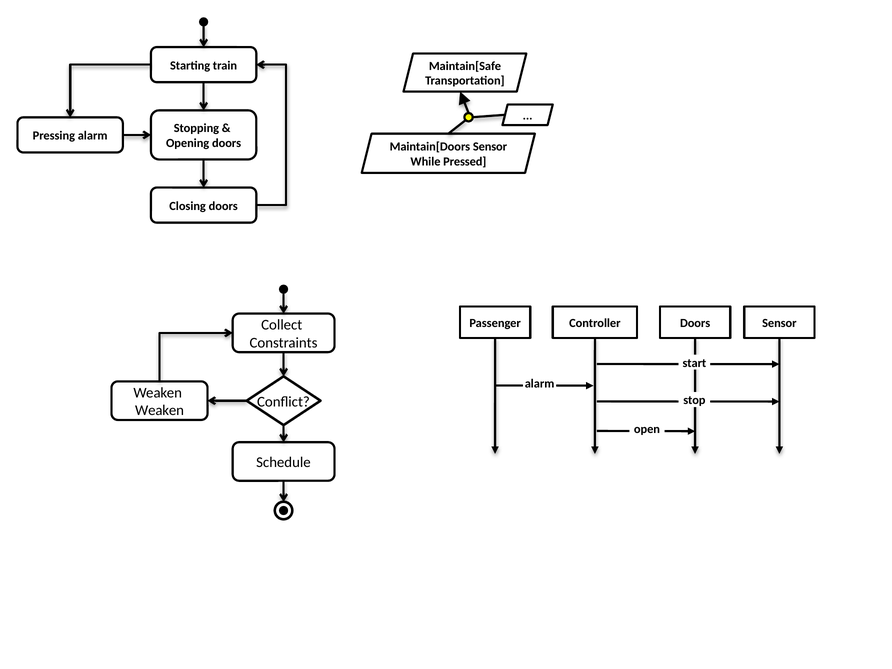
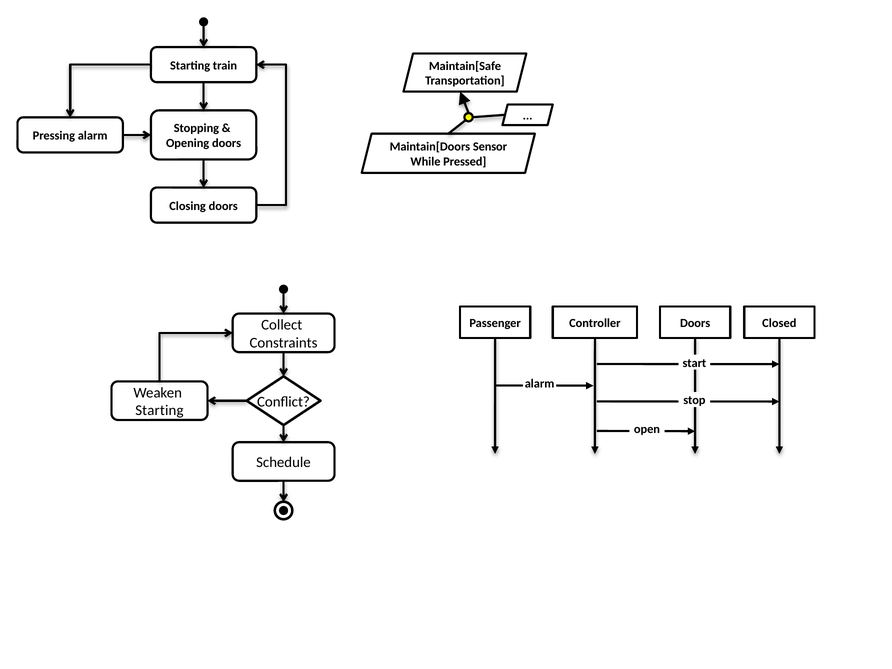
Controller Sensor: Sensor -> Closed
Weaken at (160, 411): Weaken -> Starting
